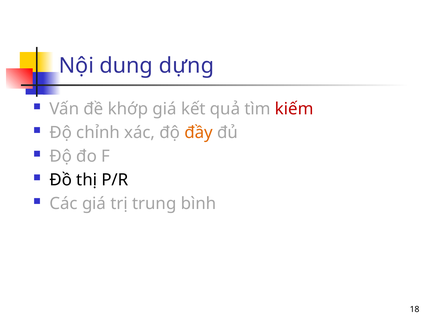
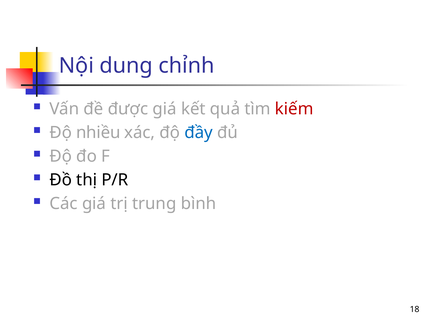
dựng: dựng -> chỉnh
khớp: khớp -> được
chỉnh: chỉnh -> nhiều
đầy colour: orange -> blue
